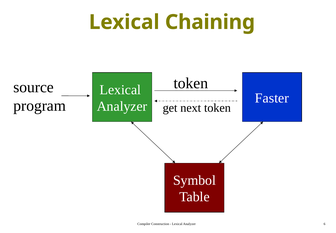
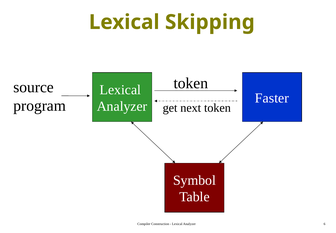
Chaining: Chaining -> Skipping
